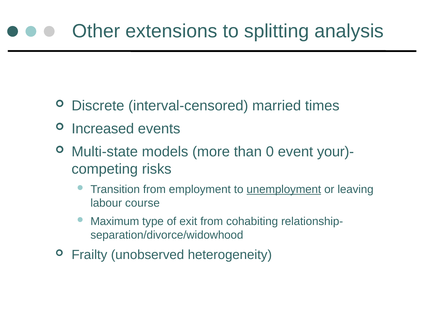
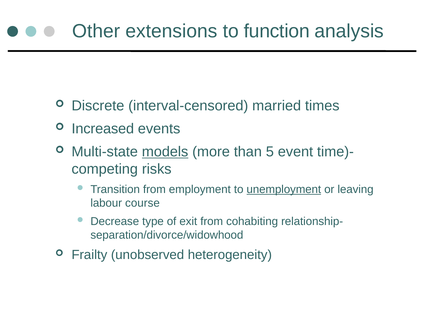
splitting: splitting -> function
models underline: none -> present
0: 0 -> 5
your)-: your)- -> time)-
Maximum: Maximum -> Decrease
